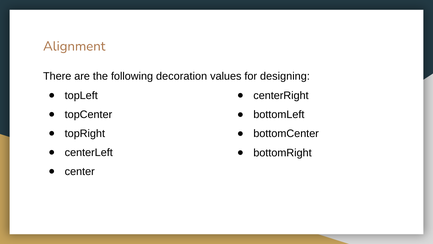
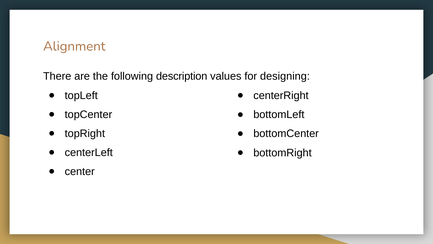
decoration: decoration -> description
